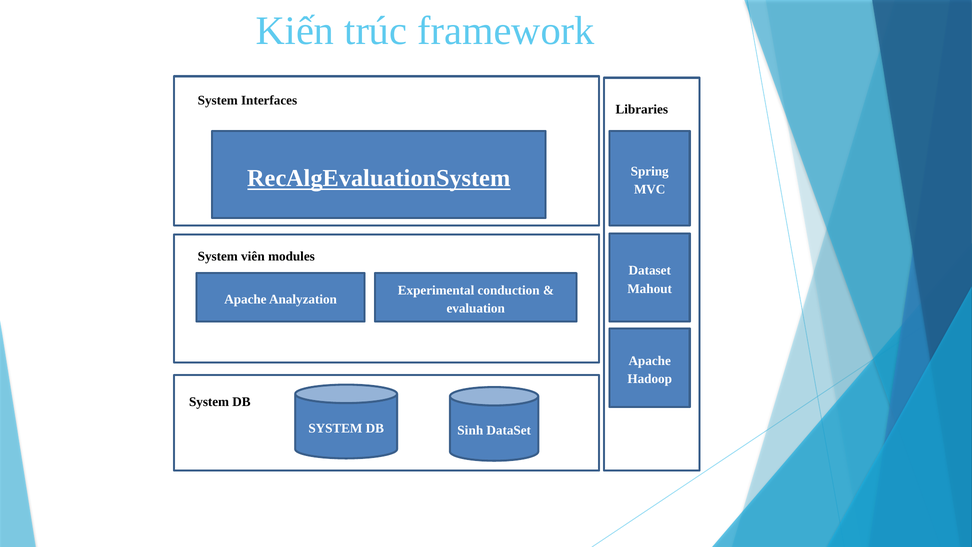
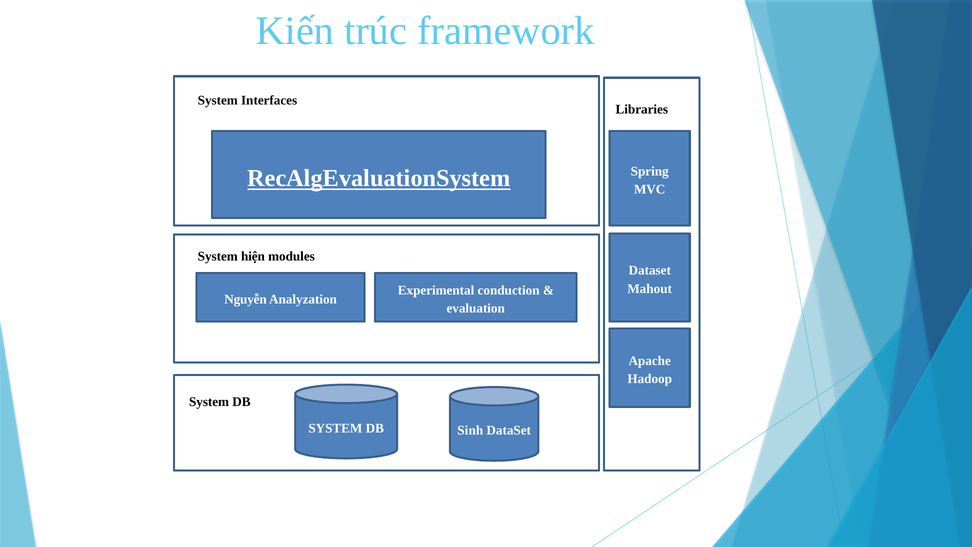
viên: viên -> hiện
Apache at (245, 299): Apache -> Nguyễn
